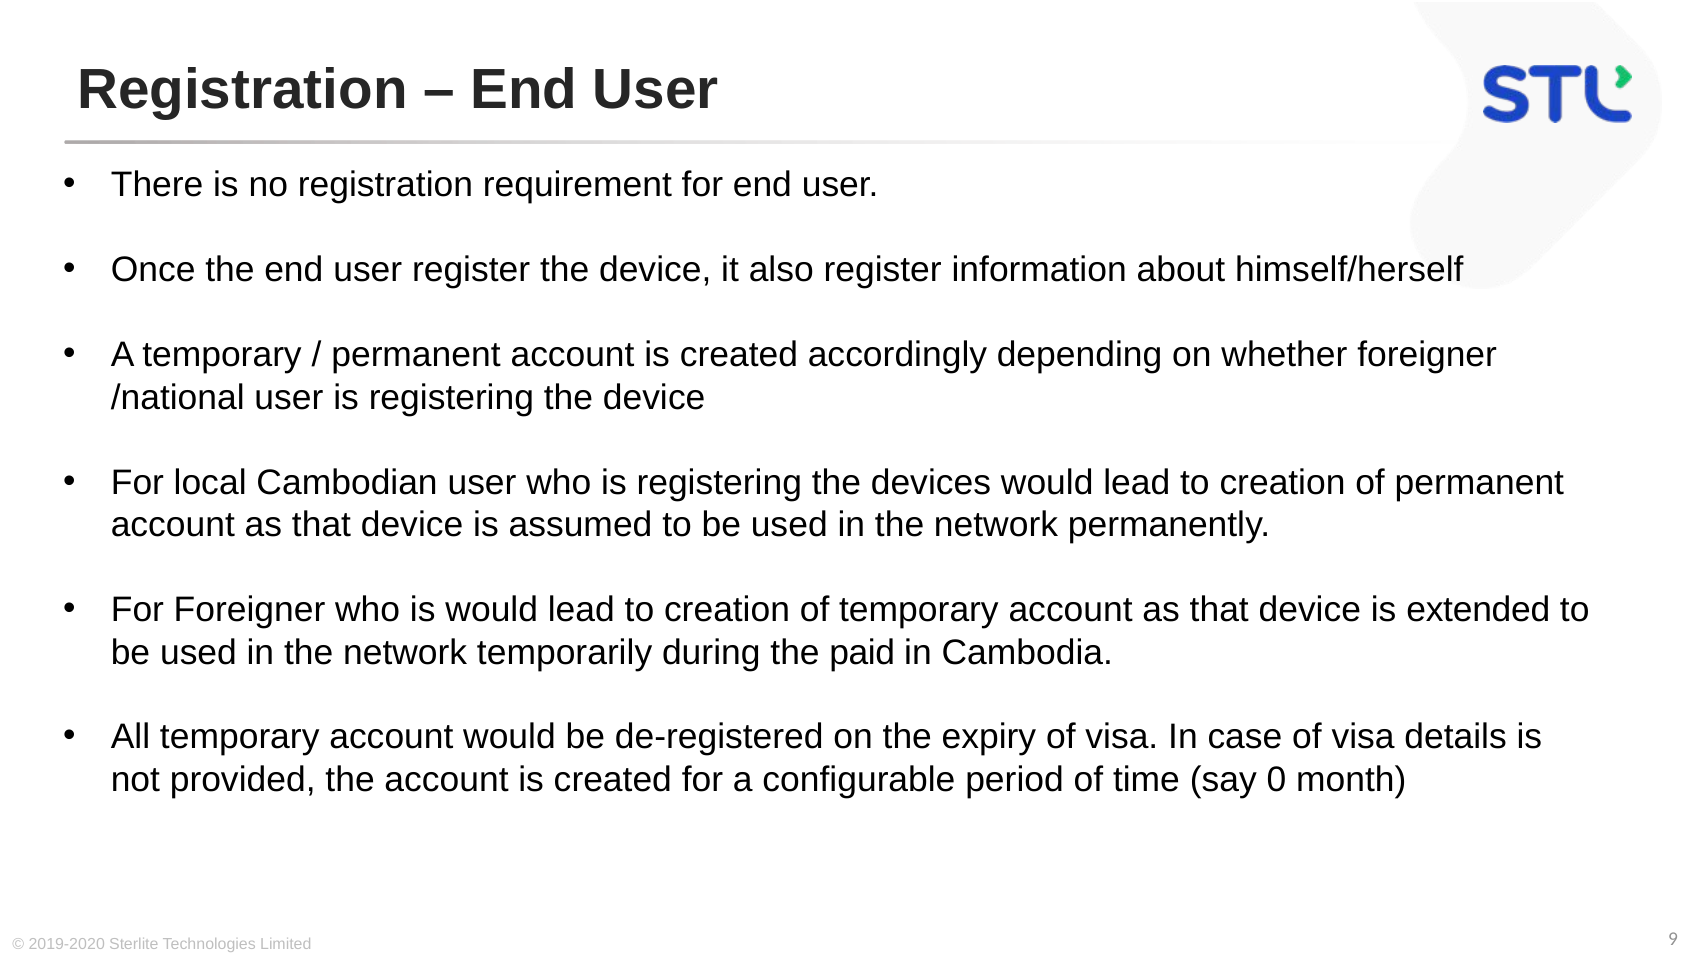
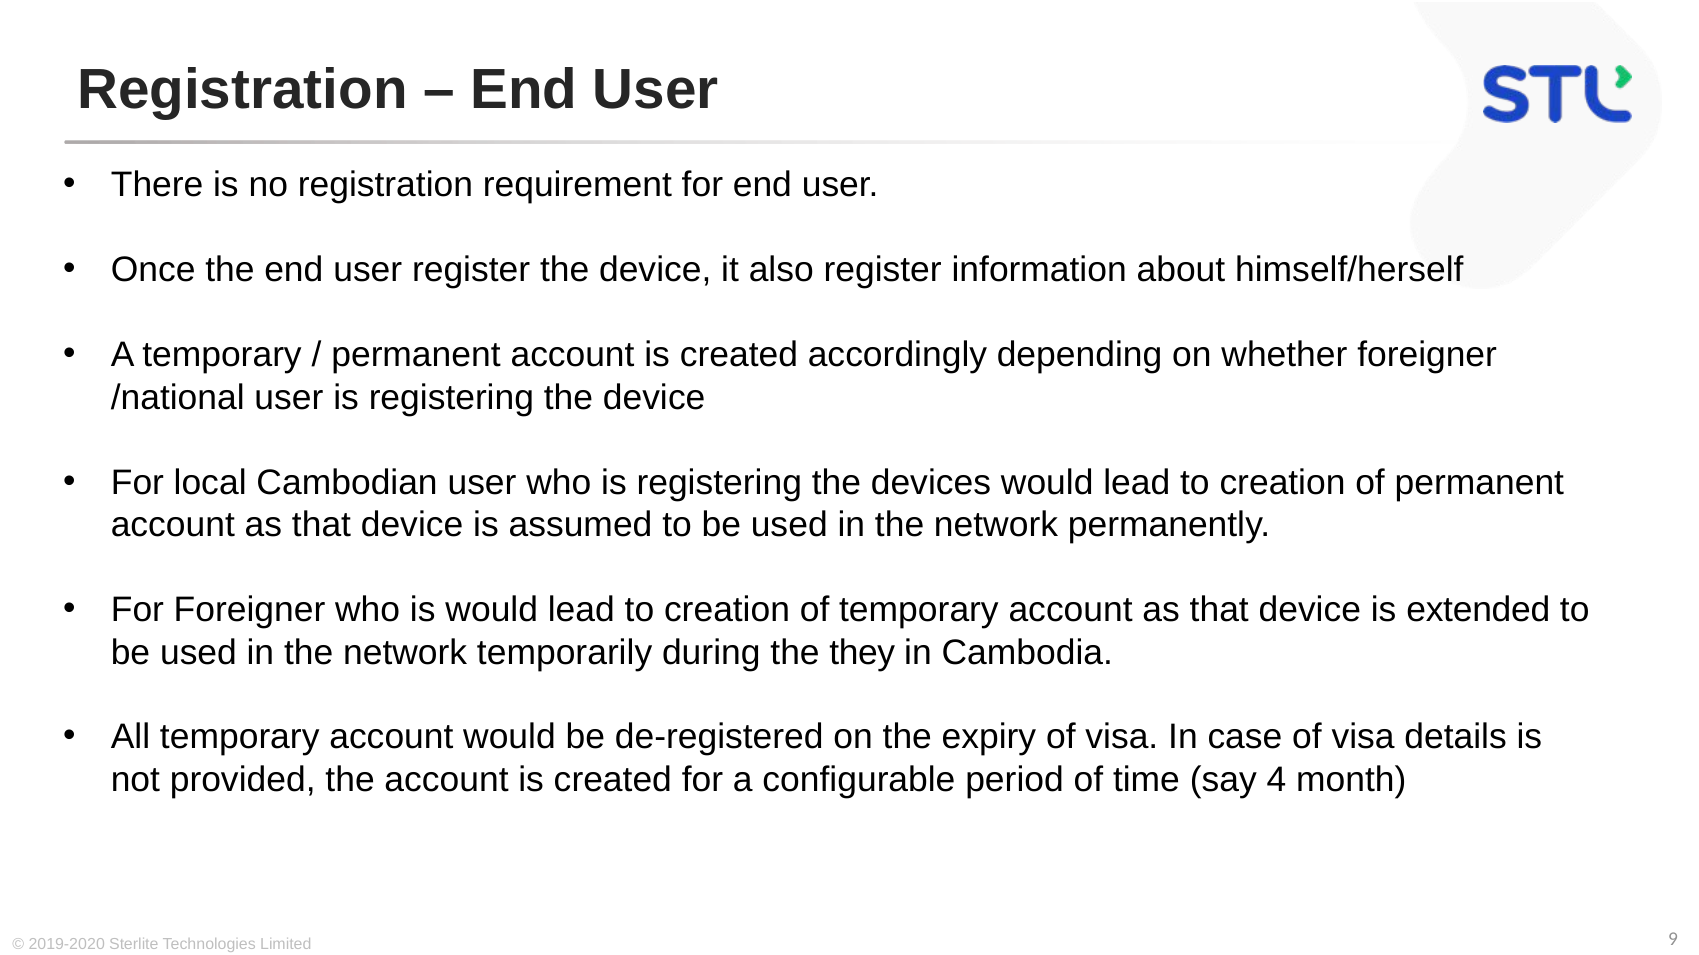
paid: paid -> they
0: 0 -> 4
